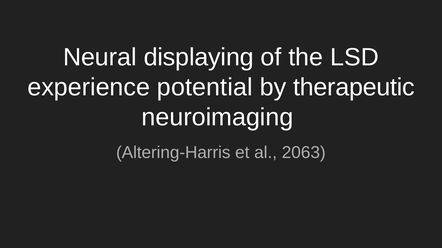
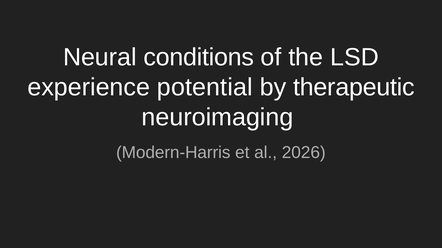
displaying: displaying -> conditions
Altering-Harris: Altering-Harris -> Modern-Harris
2063: 2063 -> 2026
